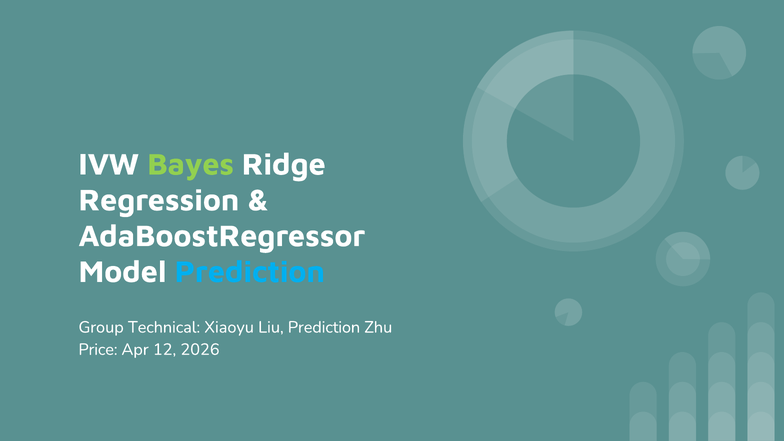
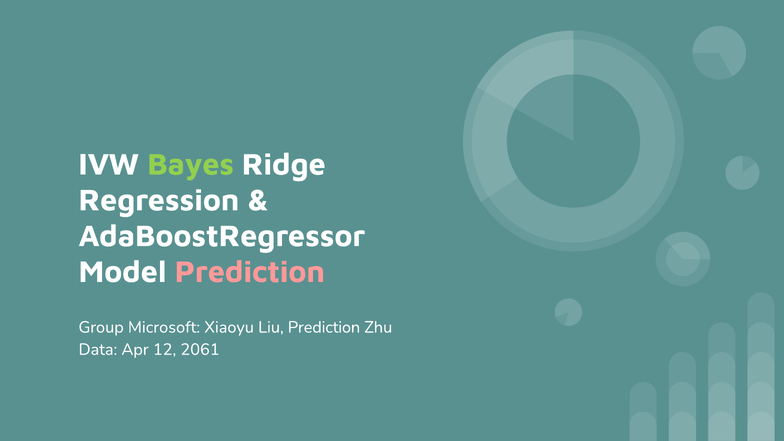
Prediction at (250, 272) colour: light blue -> pink
Technical: Technical -> Microsoft
Price: Price -> Data
2026: 2026 -> 2061
